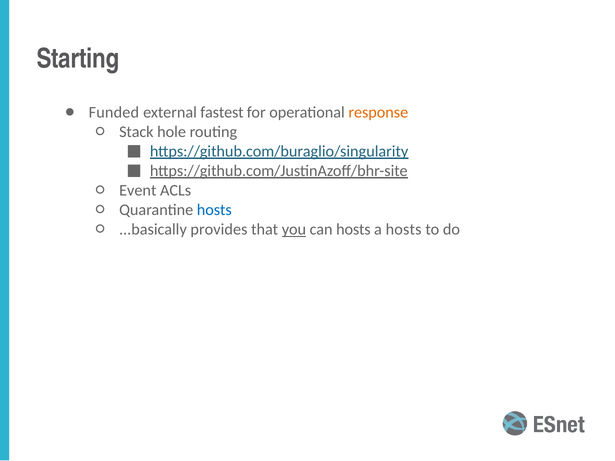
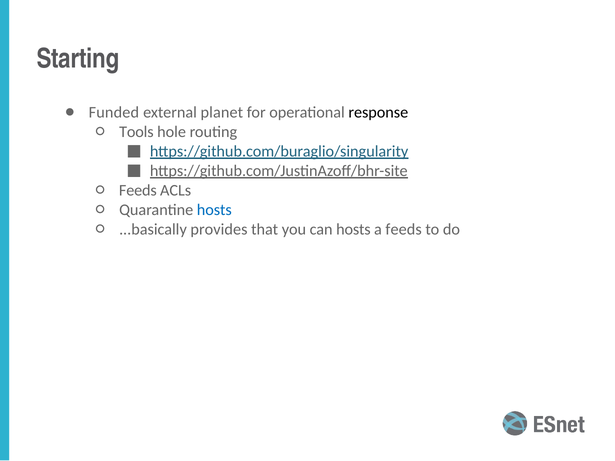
fastest: fastest -> planet
response colour: orange -> black
Stack: Stack -> Tools
Event at (138, 191): Event -> Feeds
you underline: present -> none
a hosts: hosts -> feeds
